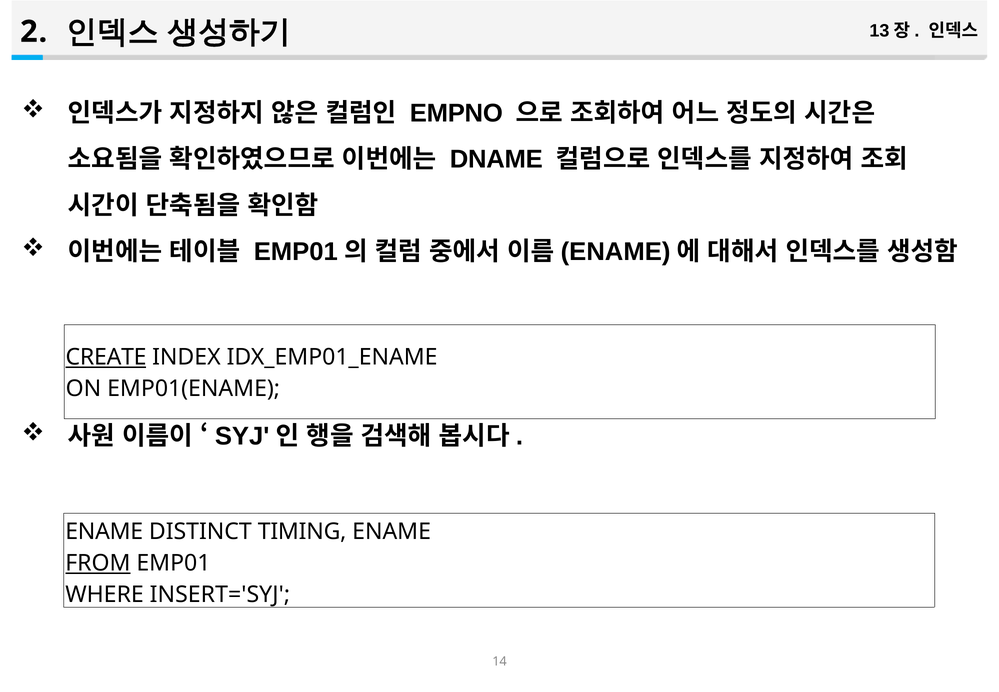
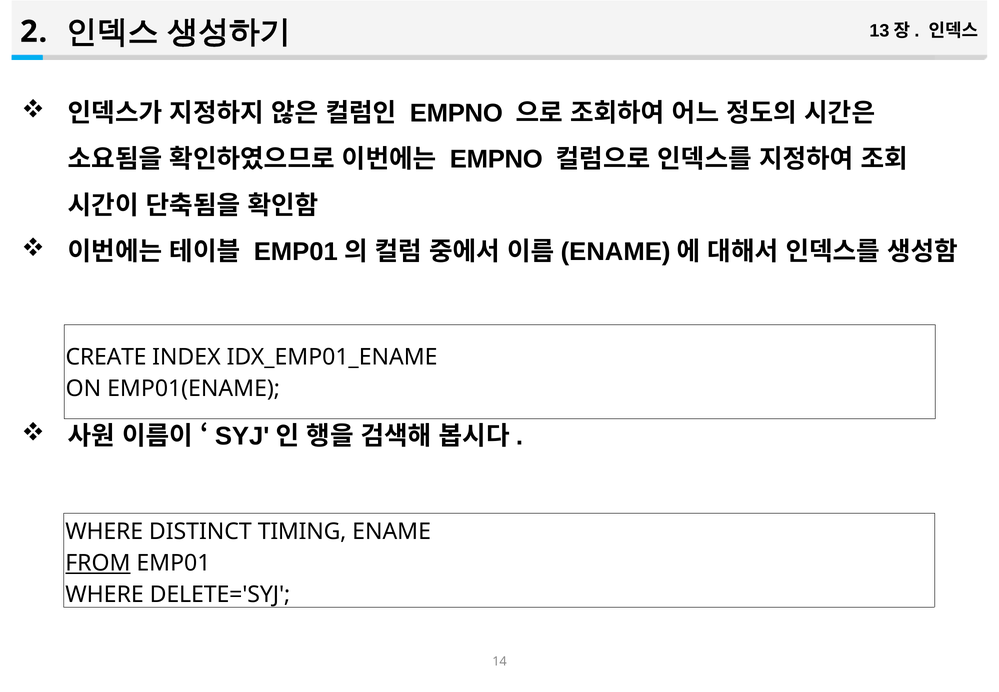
DNAME at (496, 159): DNAME -> EMPNO
CREATE underline: present -> none
ENAME at (104, 532): ENAME -> WHERE
INSERT='SYJ: INSERT='SYJ -> DELETE='SYJ
